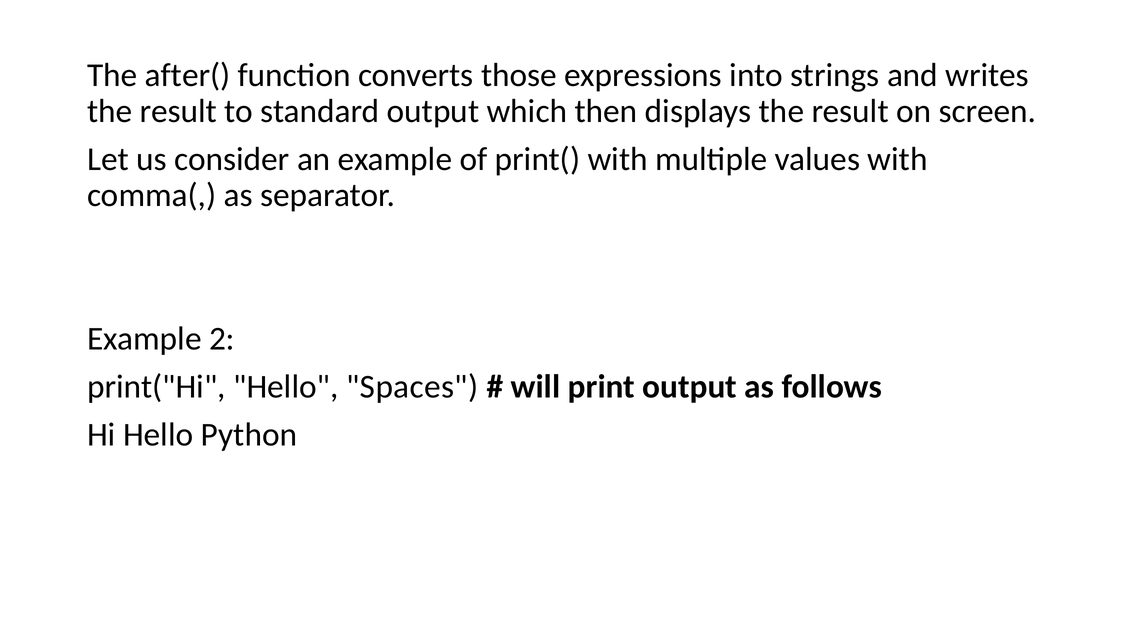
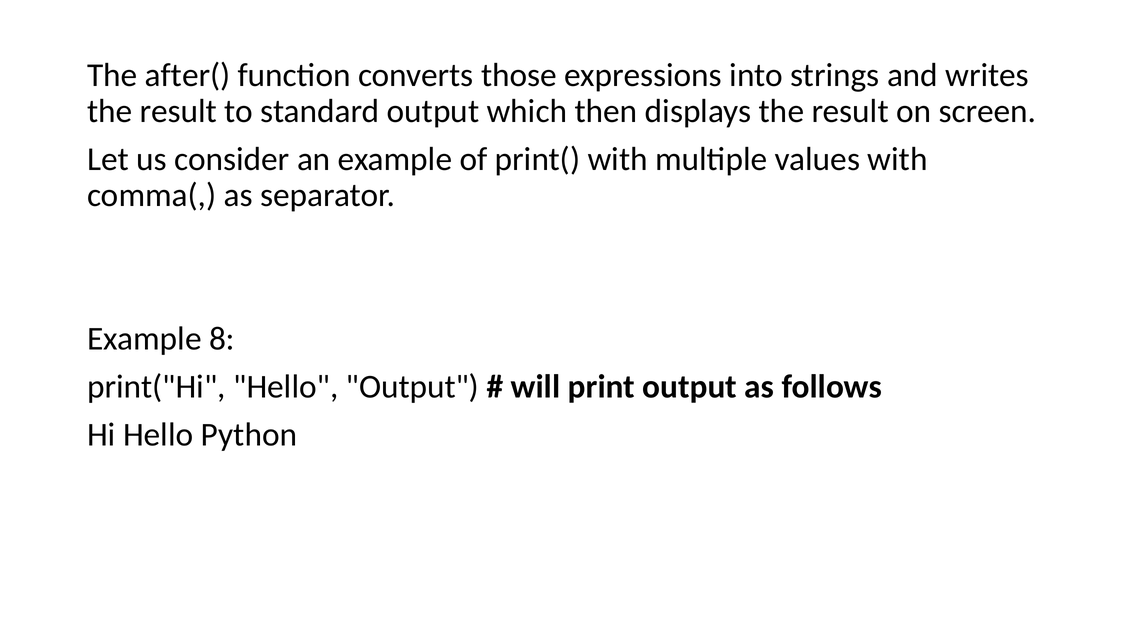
2: 2 -> 8
Hello Spaces: Spaces -> Output
